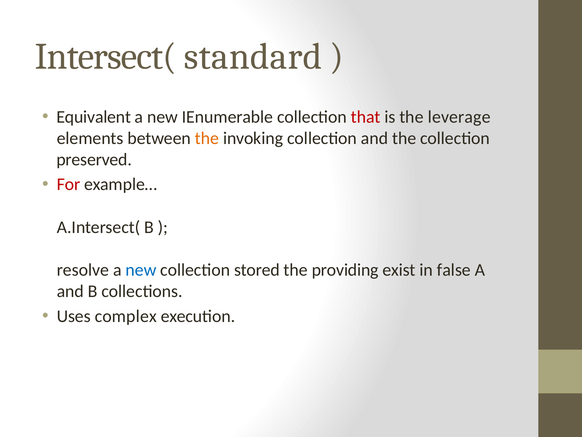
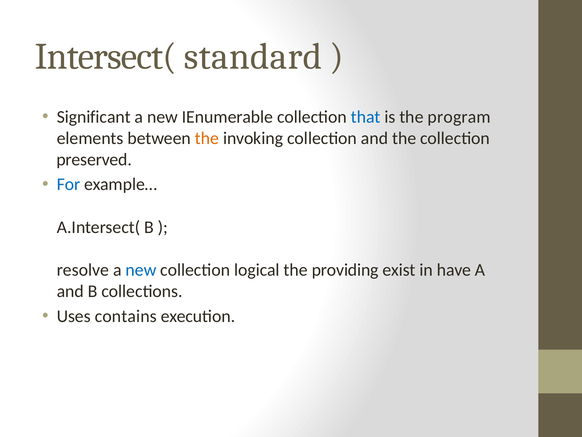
Equivalent: Equivalent -> Significant
that colour: red -> blue
leverage: leverage -> program
For colour: red -> blue
stored: stored -> logical
false: false -> have
complex: complex -> contains
